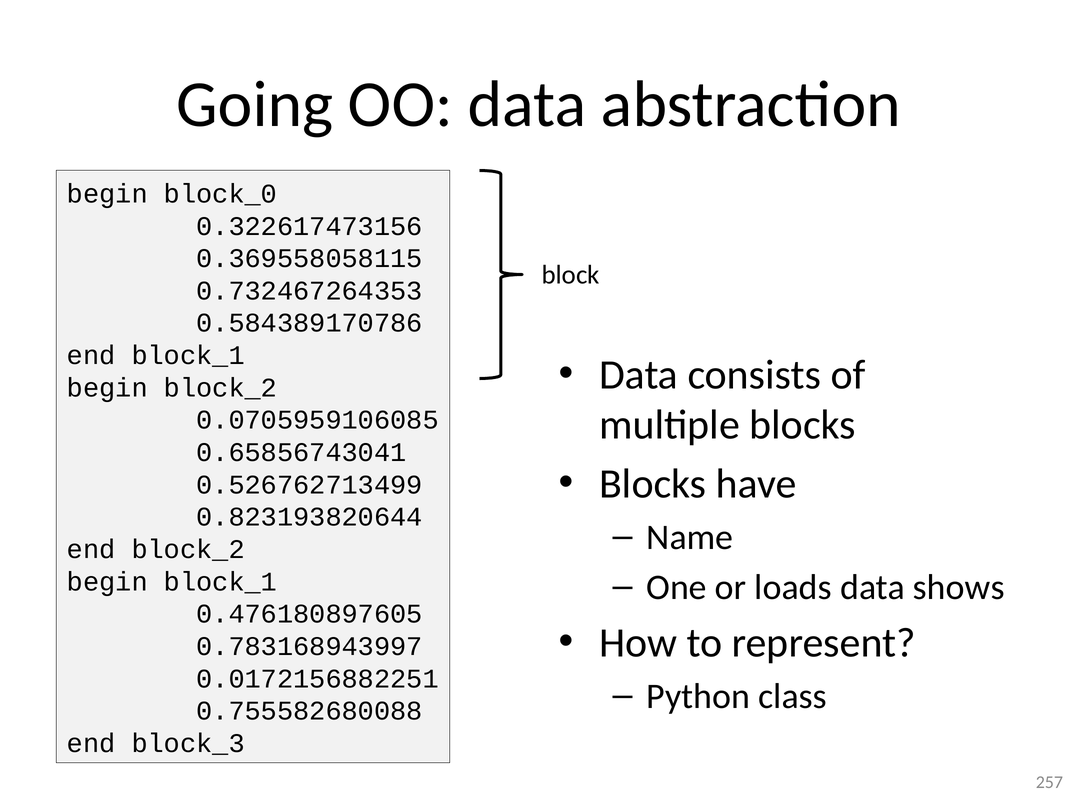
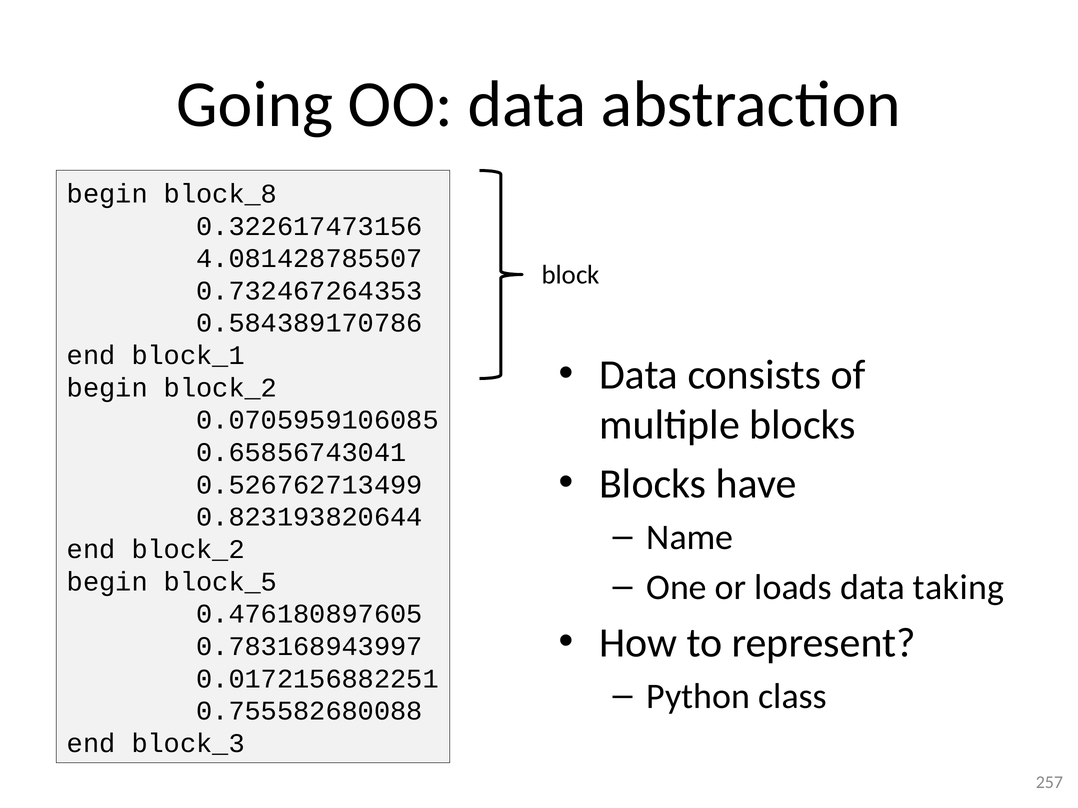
block_0: block_0 -> block_8
0.369558058115: 0.369558058115 -> 4.081428785507
shows: shows -> taking
begin block_1: block_1 -> block_5
